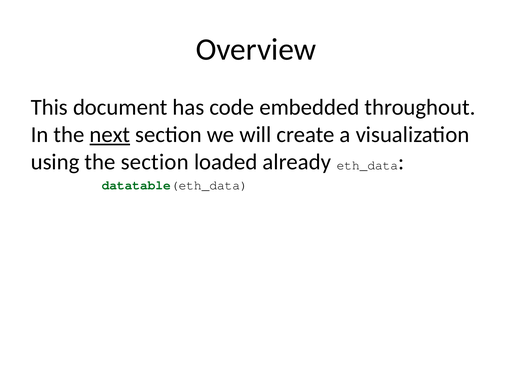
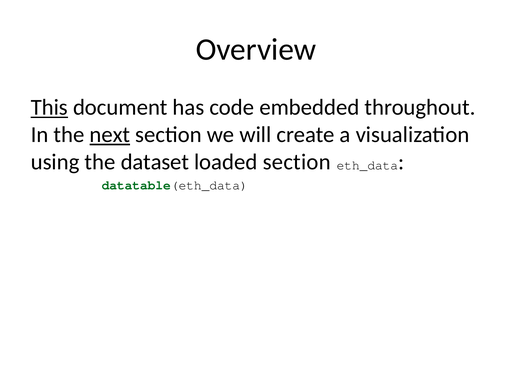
This underline: none -> present
the section: section -> dataset
loaded already: already -> section
